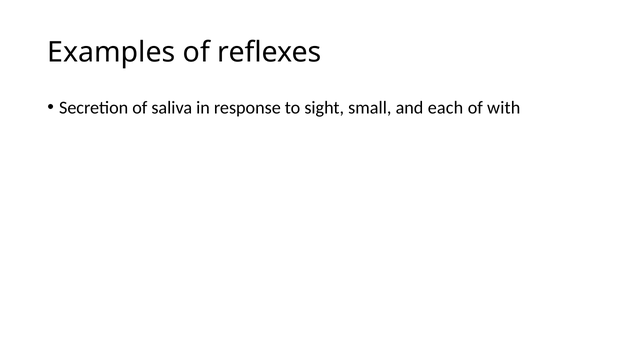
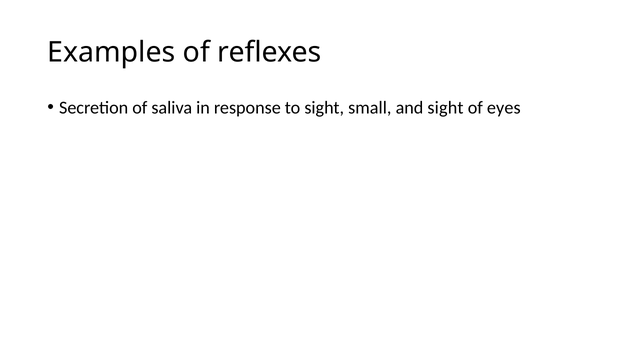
and each: each -> sight
with: with -> eyes
